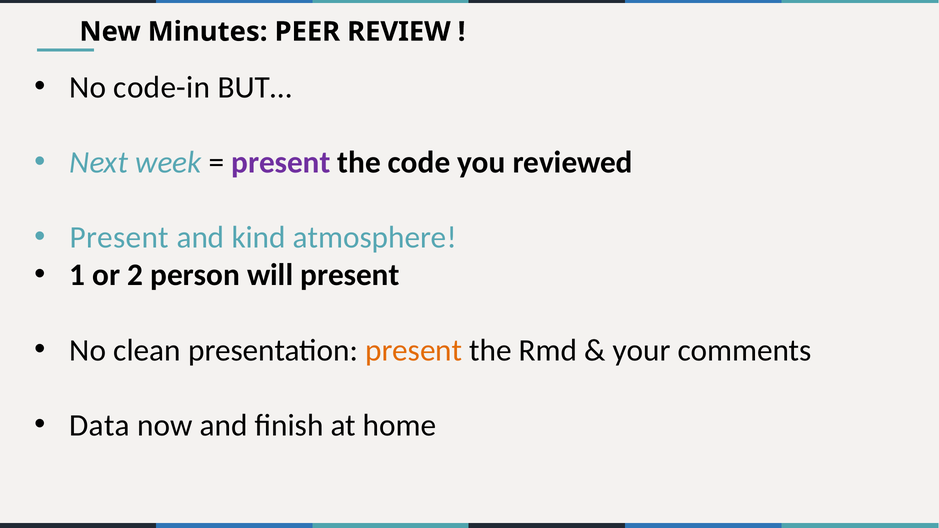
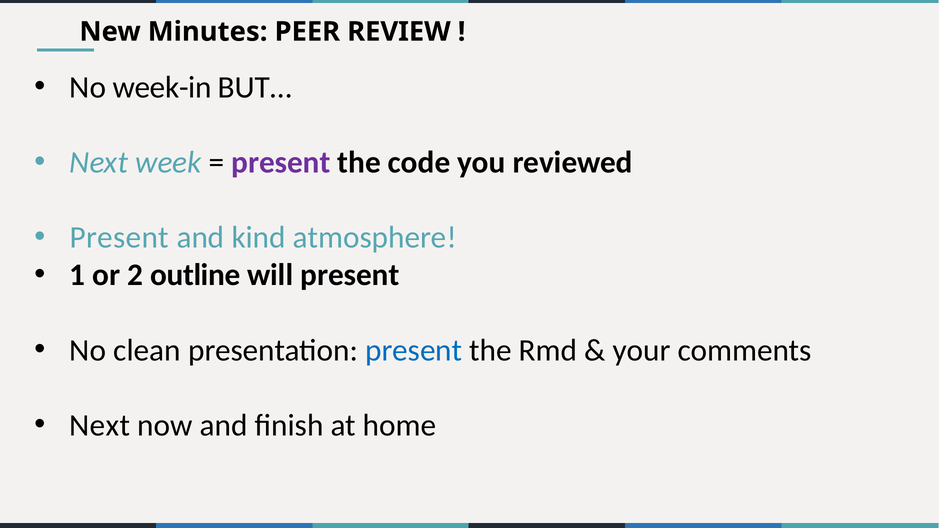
code-in: code-in -> week-in
person: person -> outline
present at (414, 350) colour: orange -> blue
Data at (100, 425): Data -> Next
